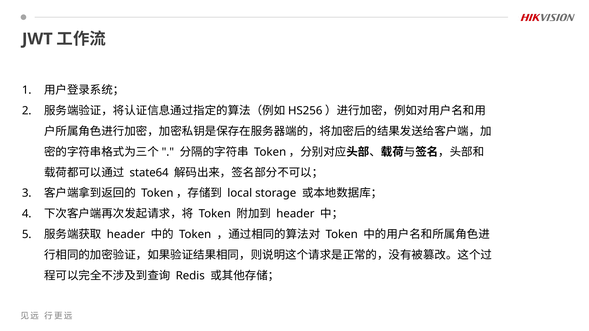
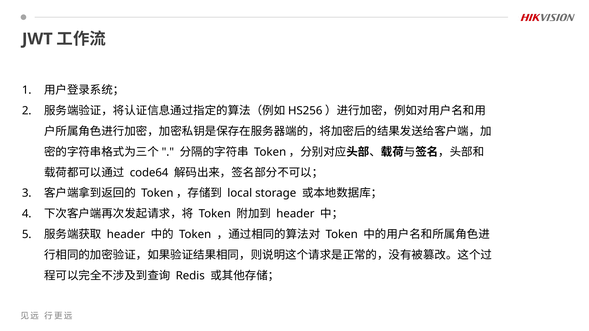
state64: state64 -> code64
